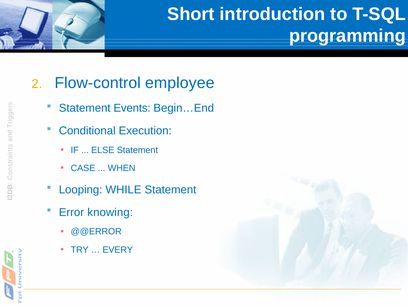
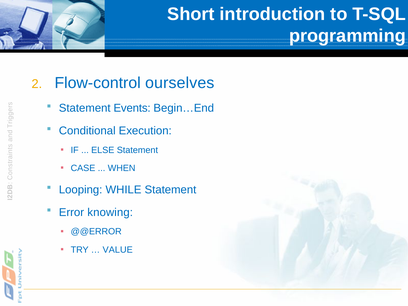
employee: employee -> ourselves
EVERY: EVERY -> VALUE
